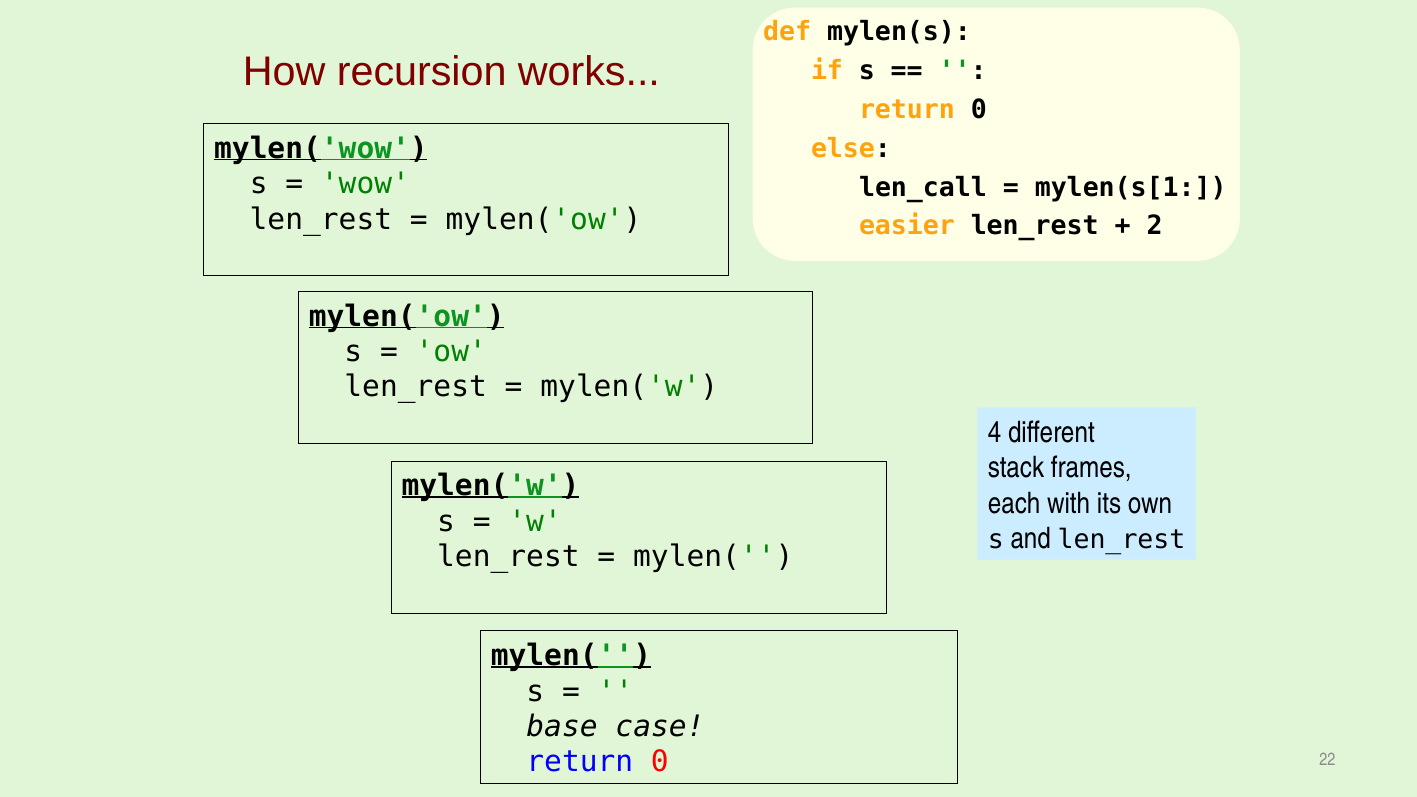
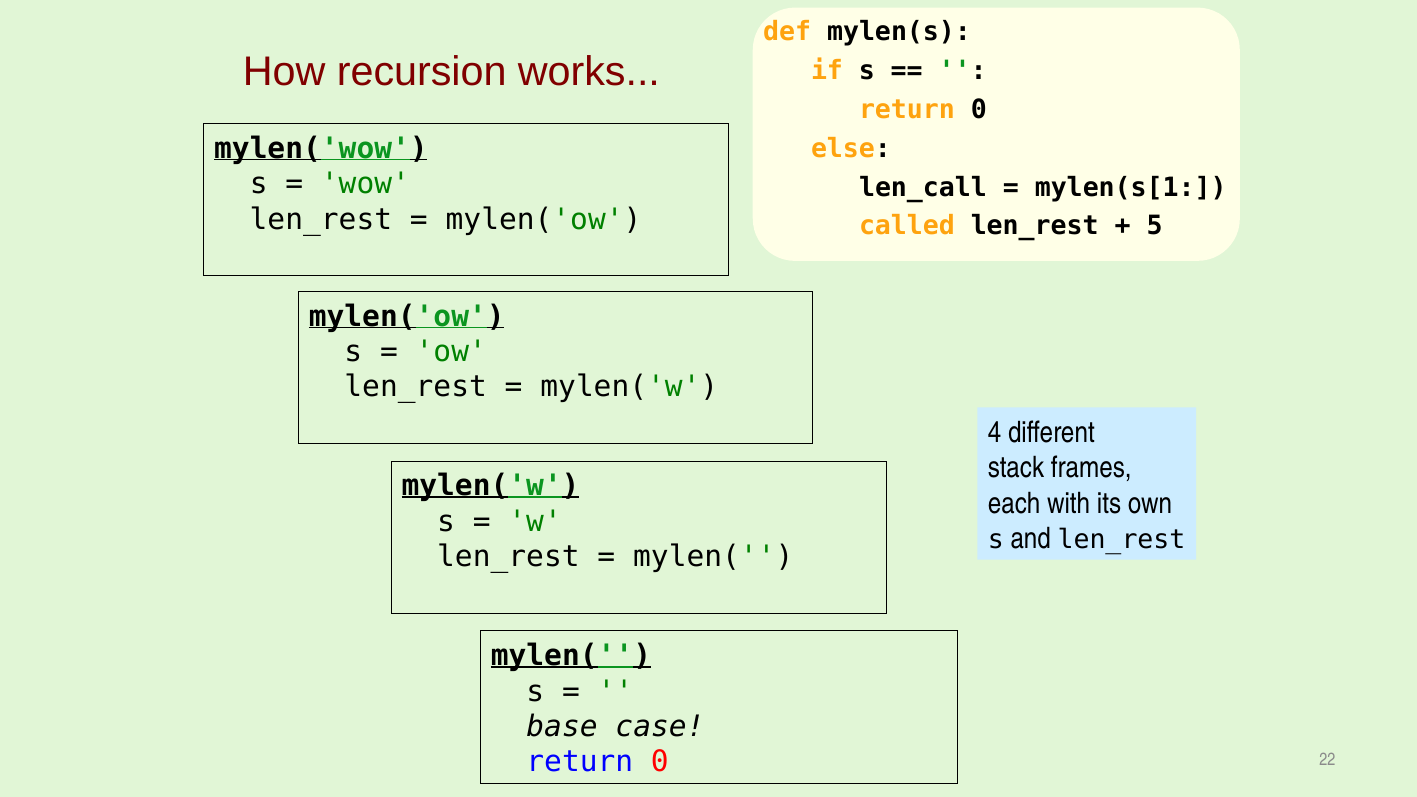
easier: easier -> called
2: 2 -> 5
